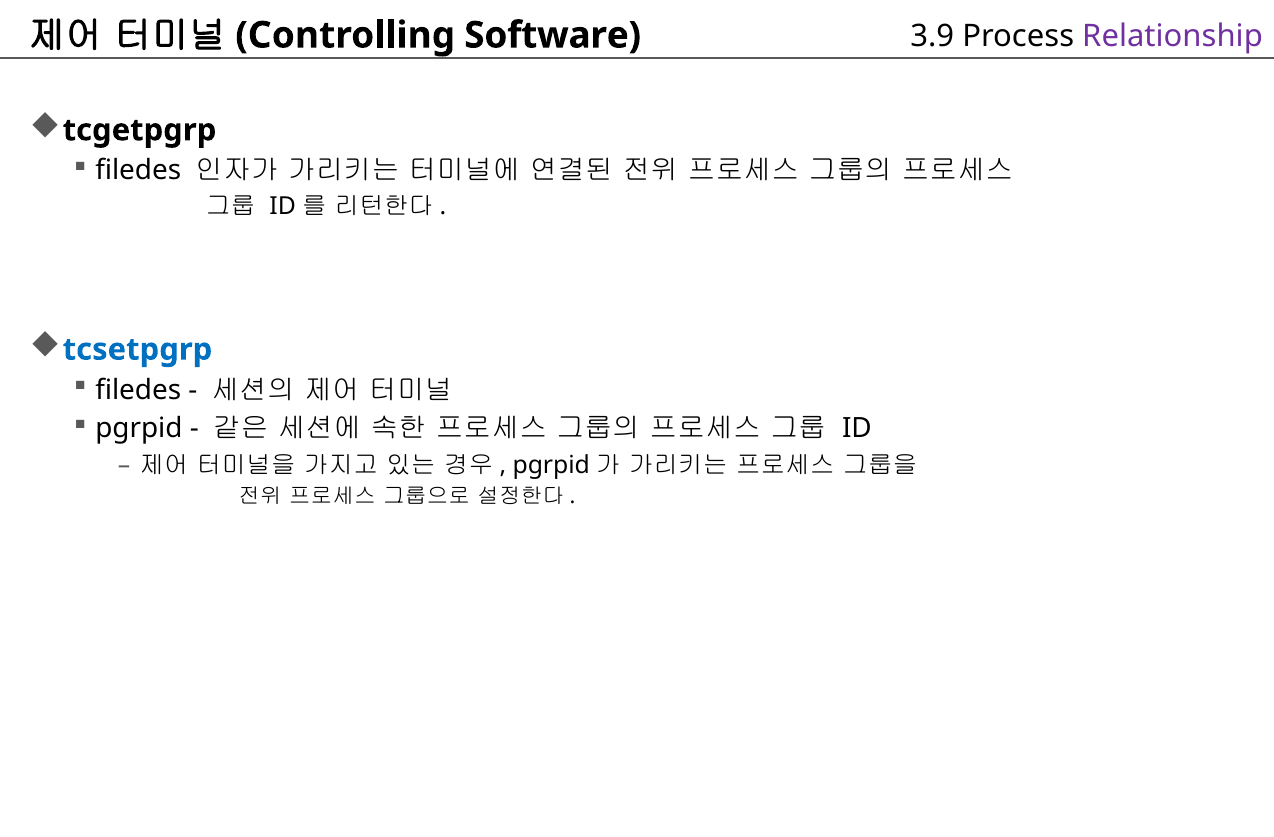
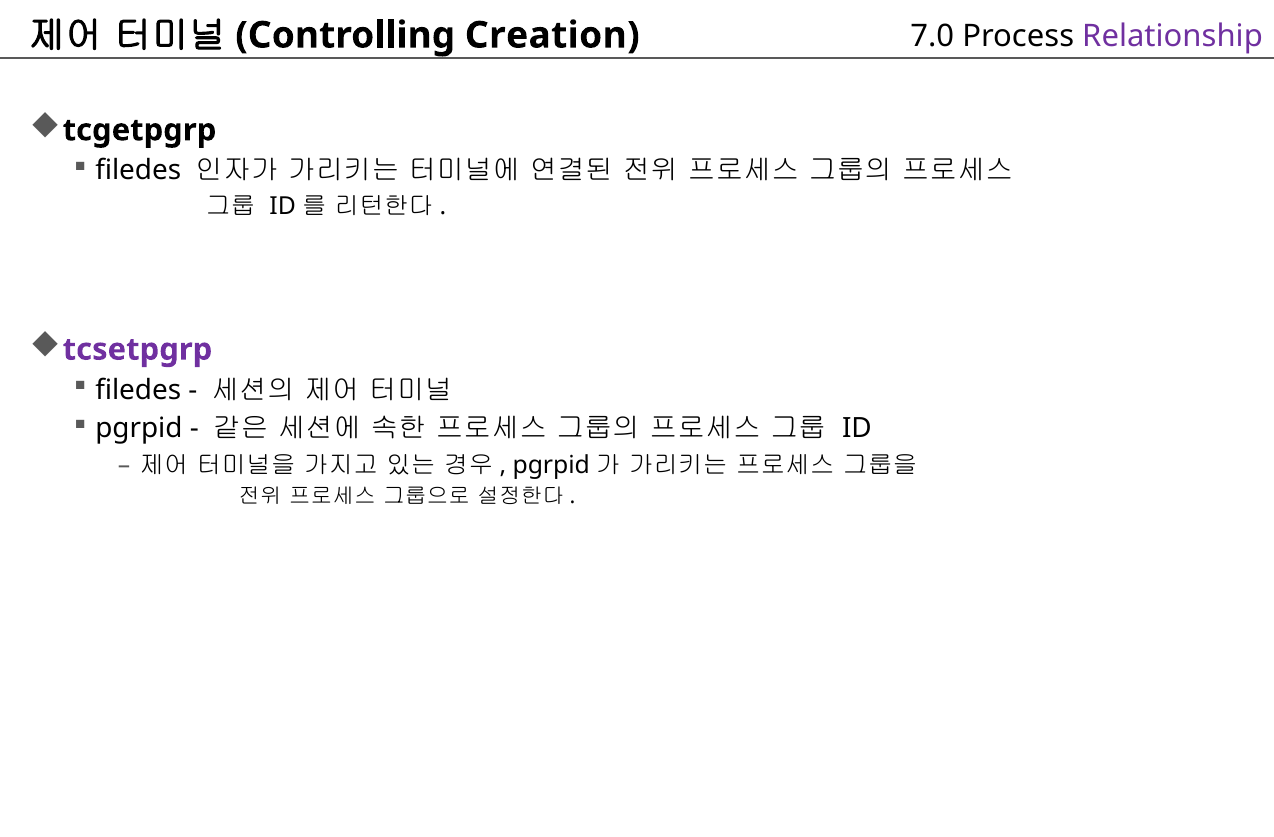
Software: Software -> Creation
3.9: 3.9 -> 7.0
tcsetpgrp colour: blue -> purple
